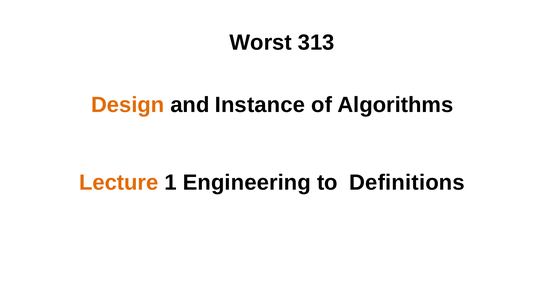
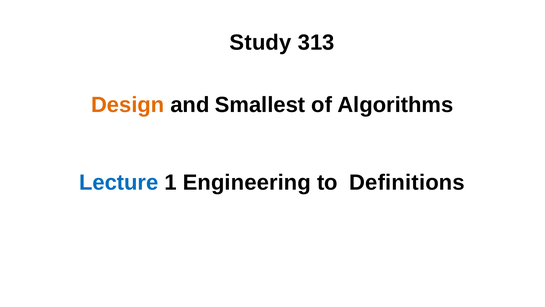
Worst: Worst -> Study
Instance: Instance -> Smallest
Lecture colour: orange -> blue
